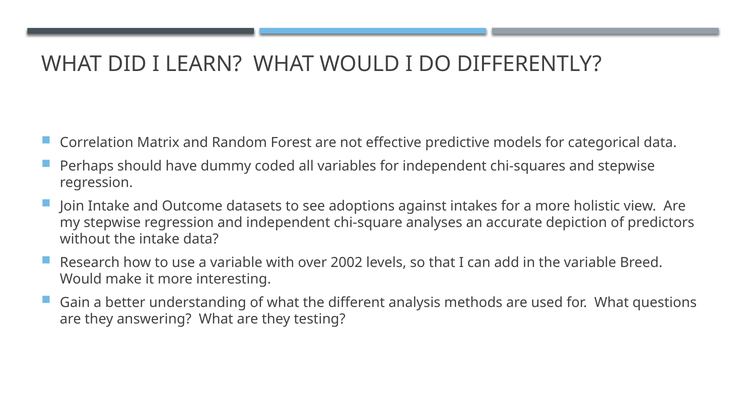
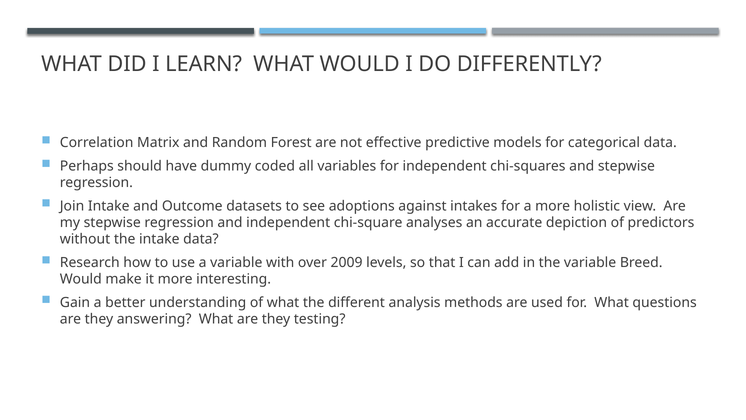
2002: 2002 -> 2009
